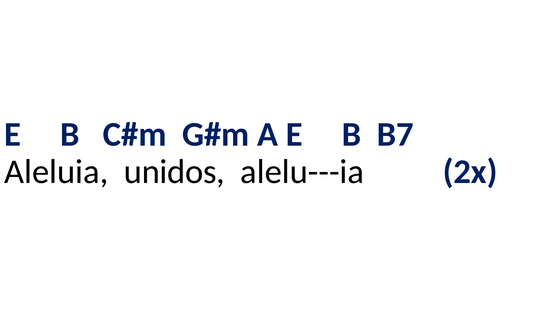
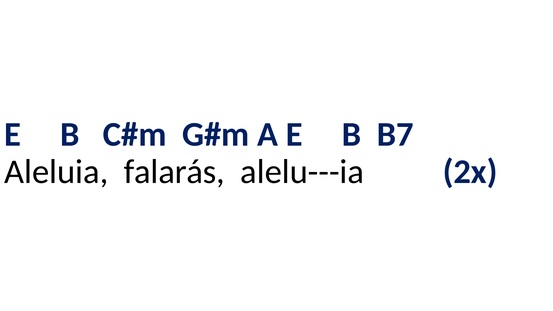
unidos: unidos -> falarás
